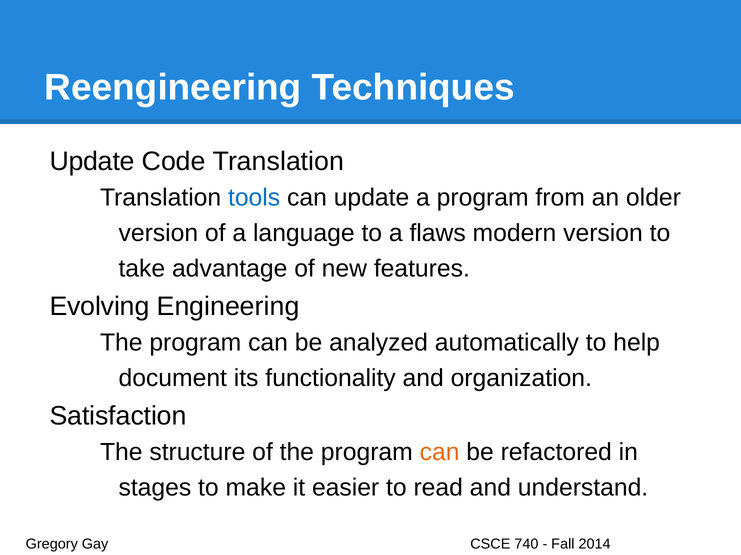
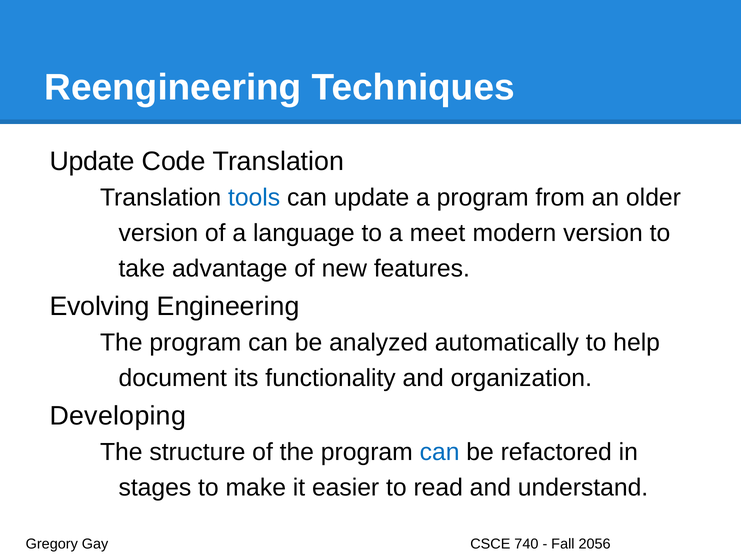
flaws: flaws -> meet
Satisfaction: Satisfaction -> Developing
can at (440, 453) colour: orange -> blue
2014: 2014 -> 2056
